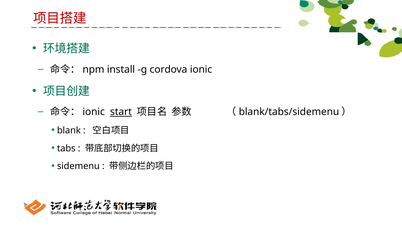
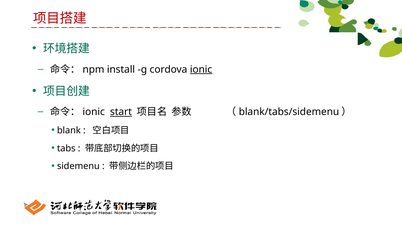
ionic at (201, 69) underline: none -> present
